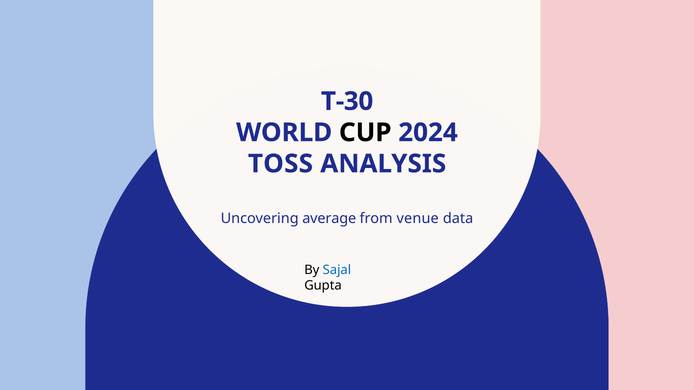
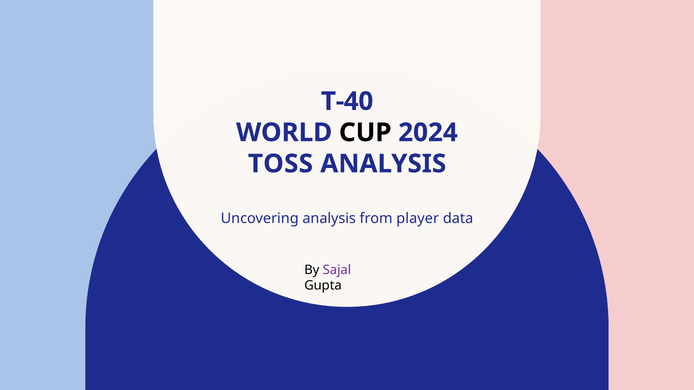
T-30: T-30 -> T-40
Uncovering average: average -> analysis
venue: venue -> player
Sajal colour: blue -> purple
